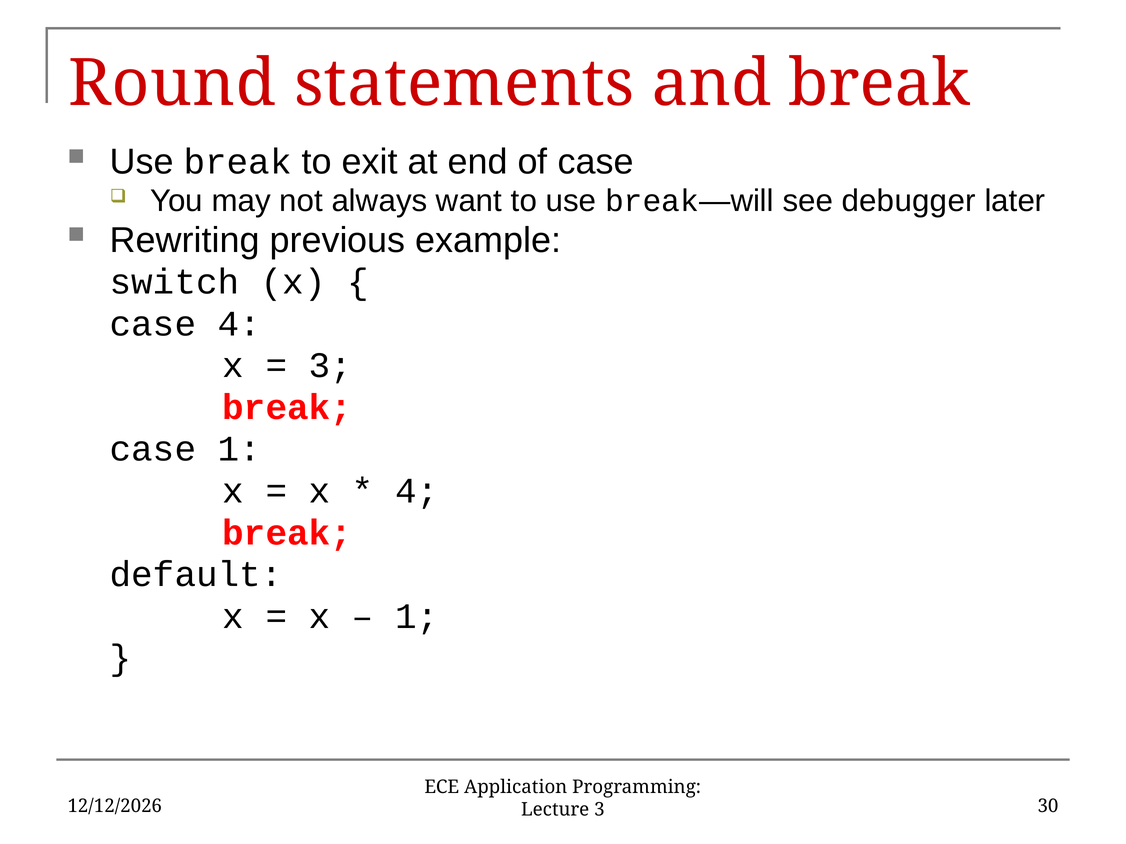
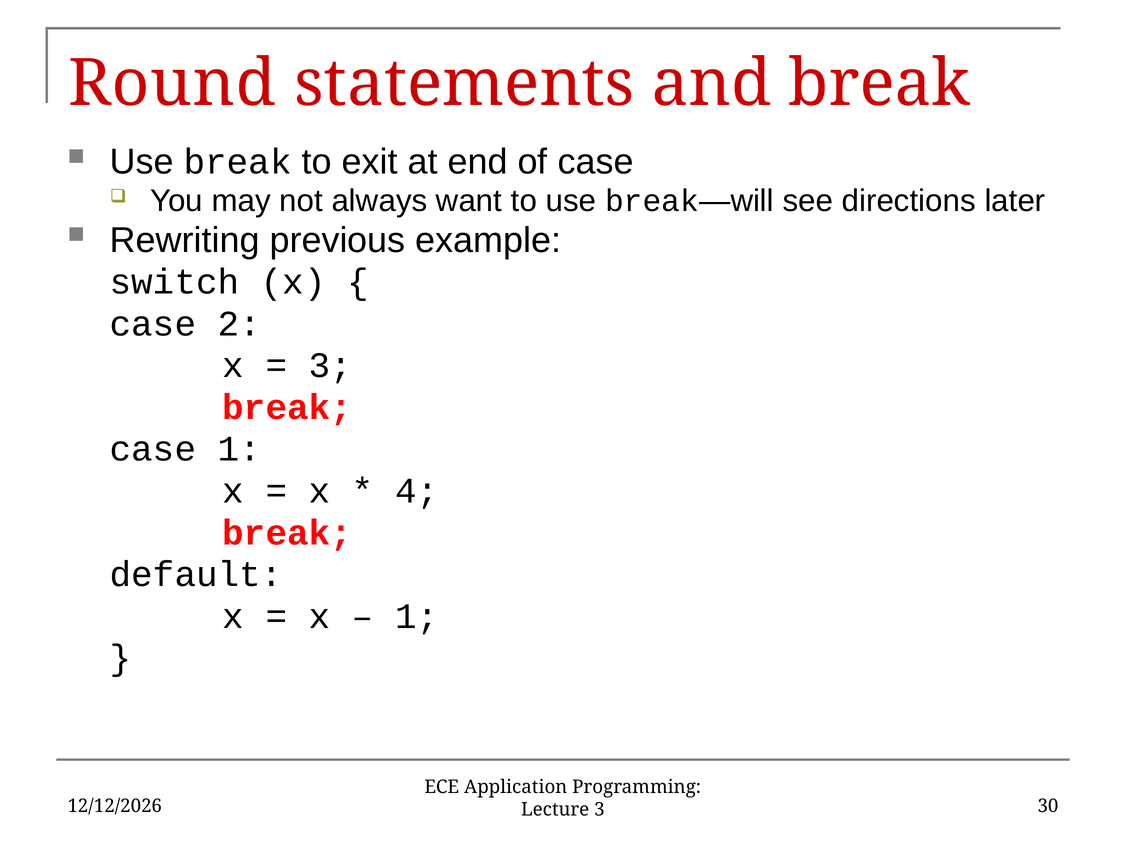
debugger: debugger -> directions
case 4: 4 -> 2
